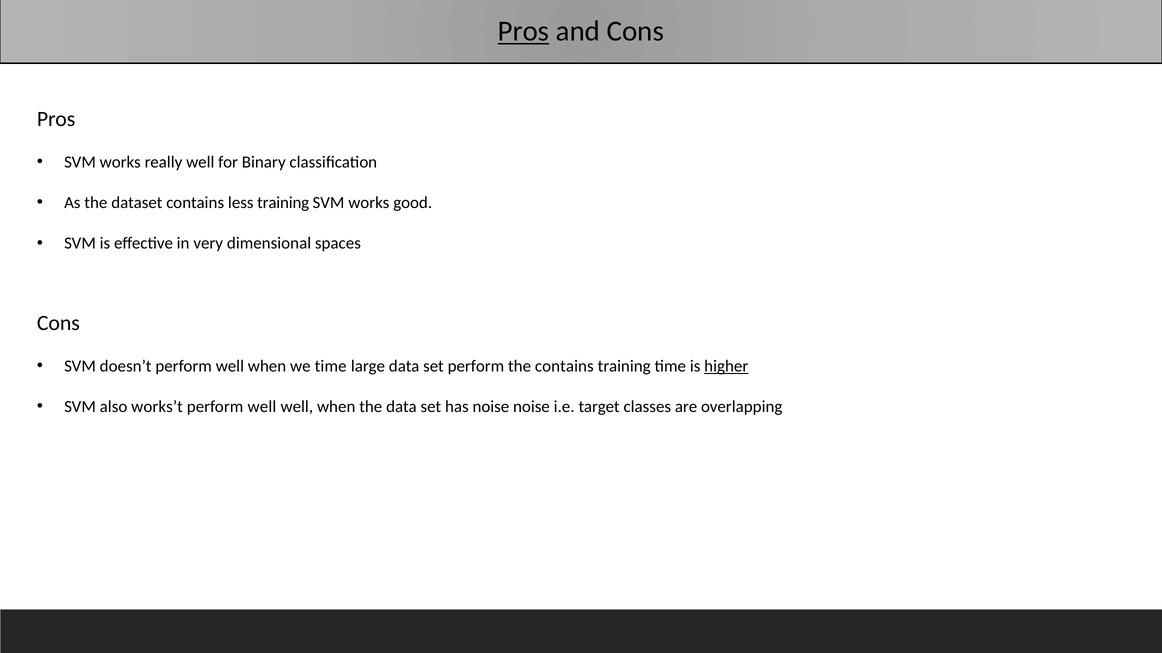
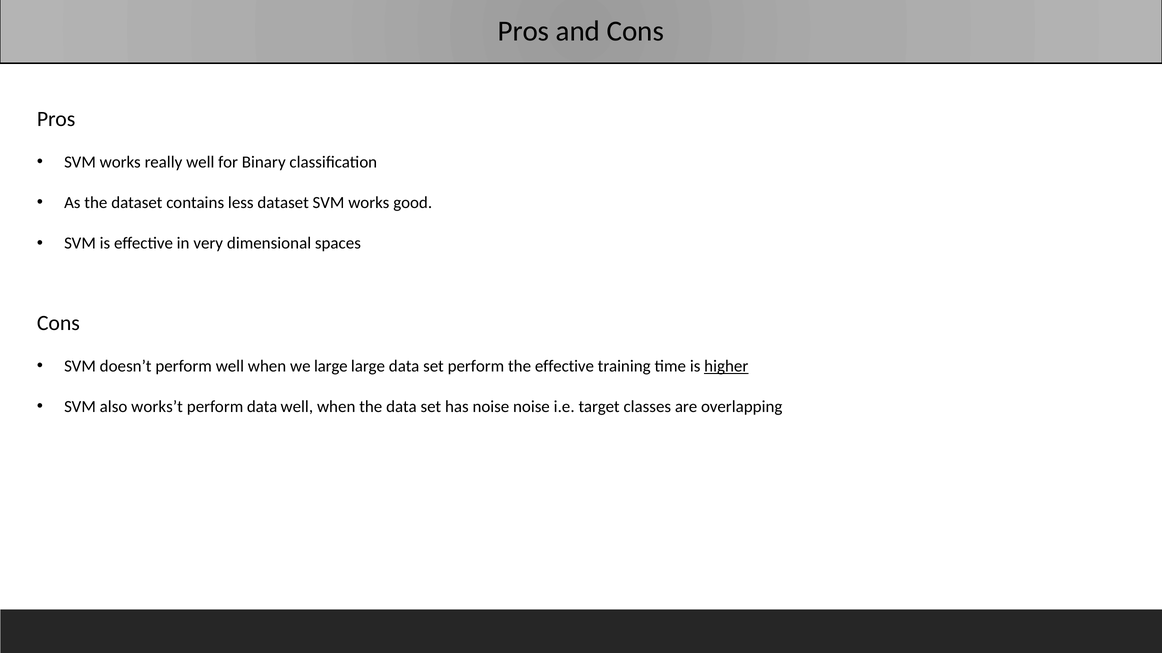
Pros at (524, 31) underline: present -> none
less training: training -> dataset
we time: time -> large
the contains: contains -> effective
well at (262, 407): well -> data
